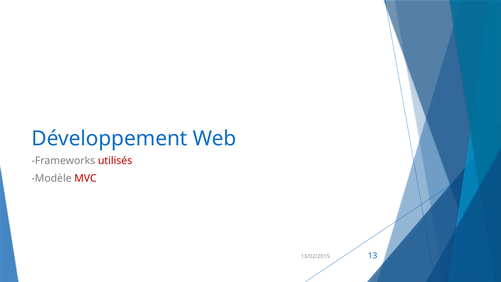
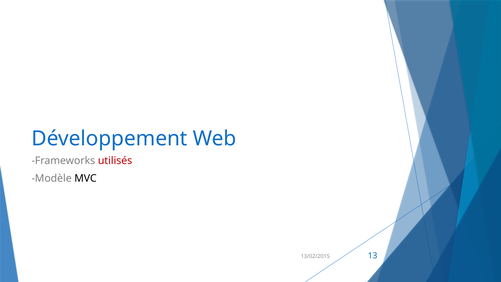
MVC colour: red -> black
